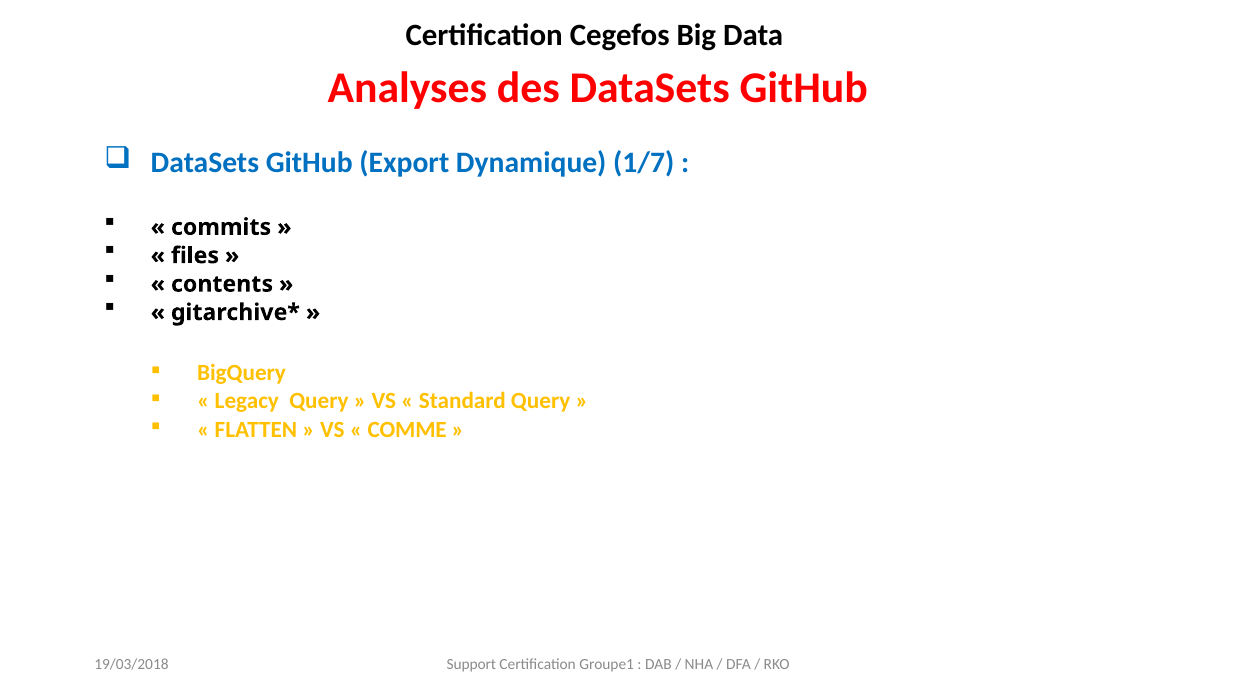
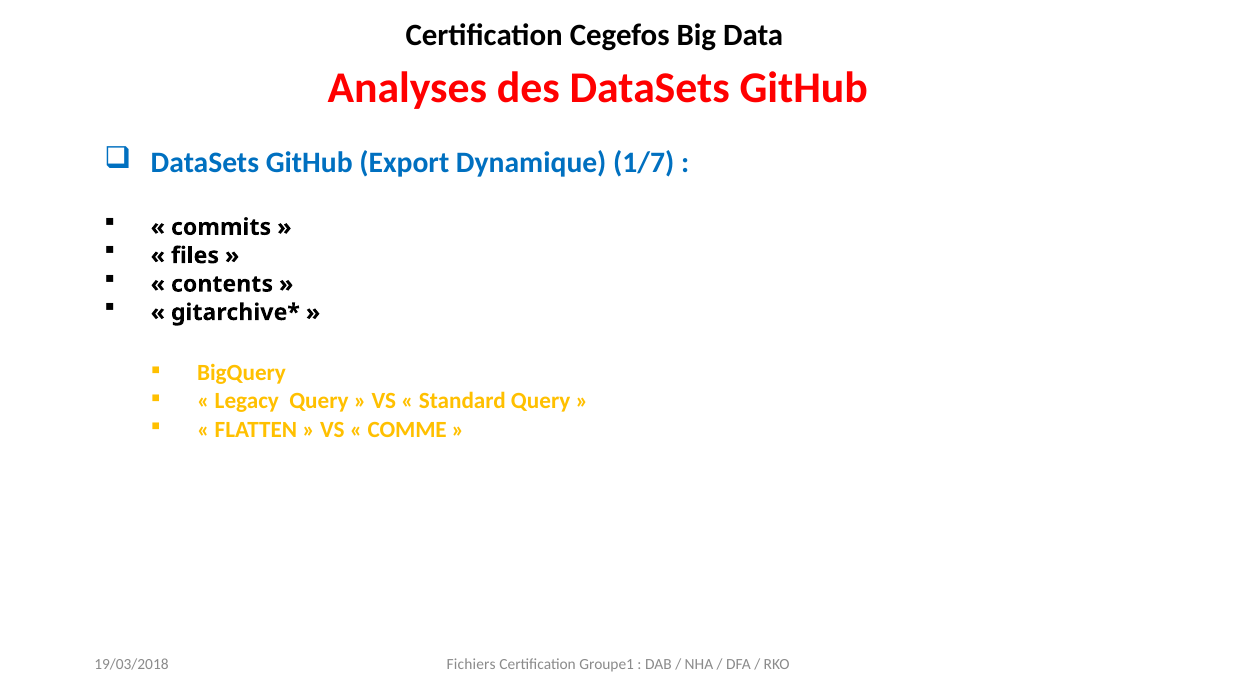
Support: Support -> Fichiers
